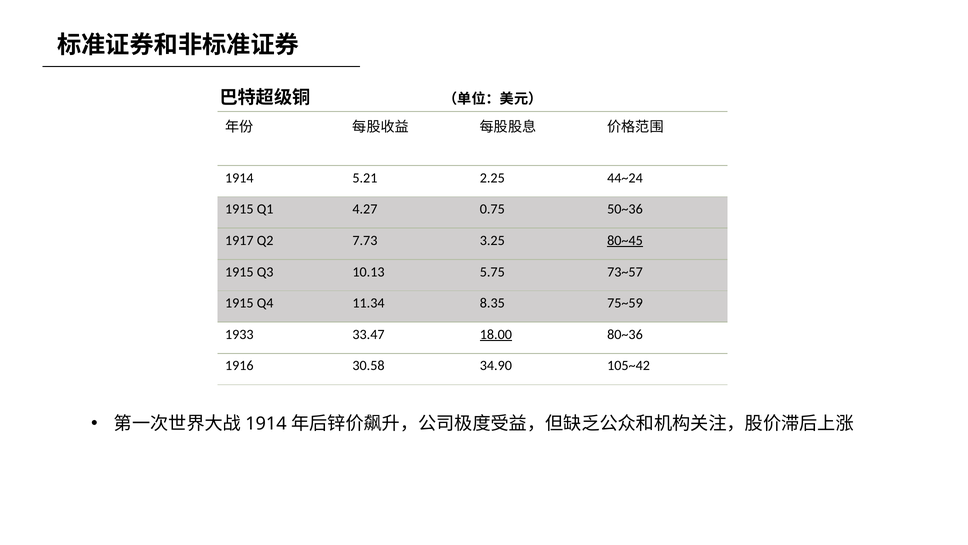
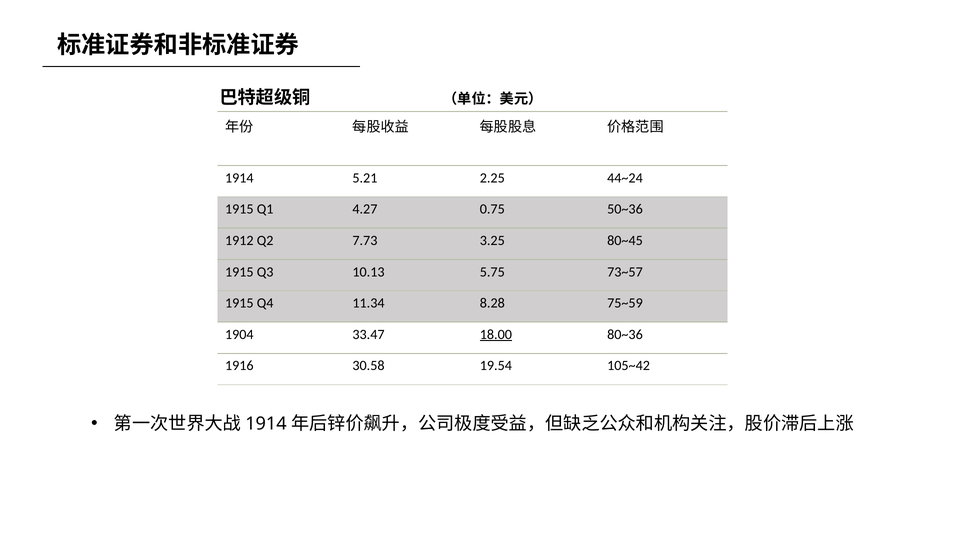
1917: 1917 -> 1912
80~45 underline: present -> none
8.35: 8.35 -> 8.28
1933: 1933 -> 1904
34.90: 34.90 -> 19.54
